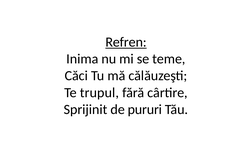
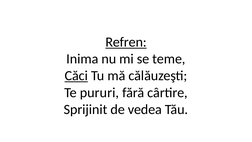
Căci underline: none -> present
trupul: trupul -> pururi
pururi: pururi -> vedea
